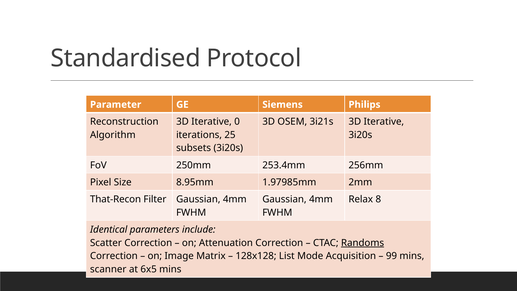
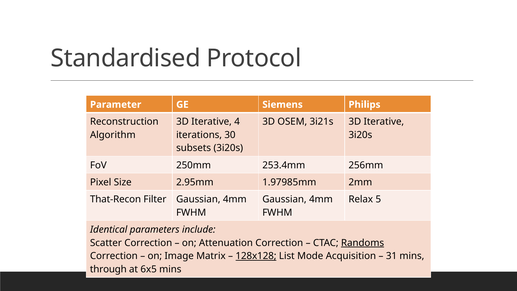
0: 0 -> 4
25: 25 -> 30
8.95mm: 8.95mm -> 2.95mm
8: 8 -> 5
128x128 underline: none -> present
99: 99 -> 31
scanner: scanner -> through
